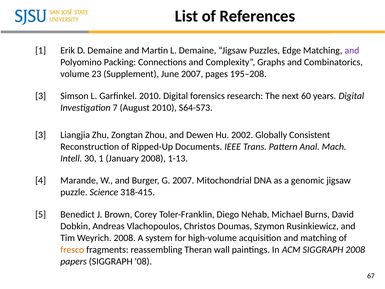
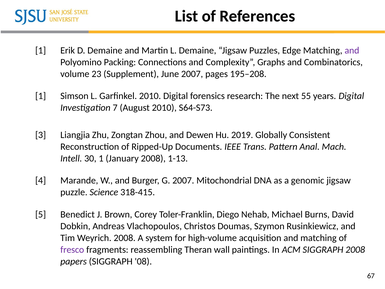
3 at (41, 96): 3 -> 1
60: 60 -> 55
2002: 2002 -> 2019
fresco colour: orange -> purple
